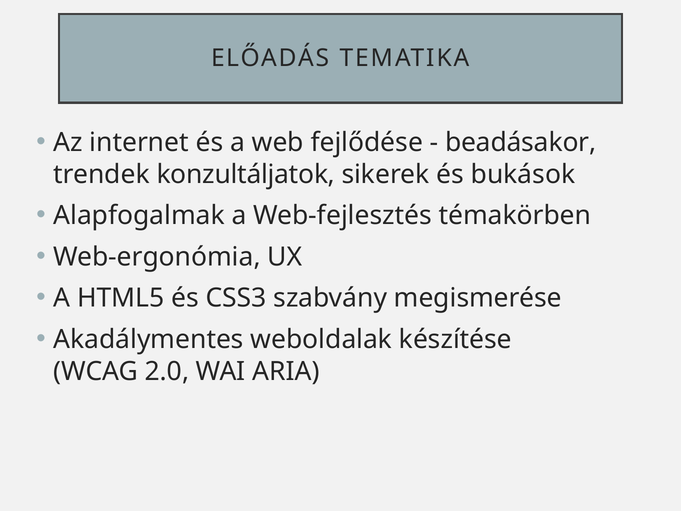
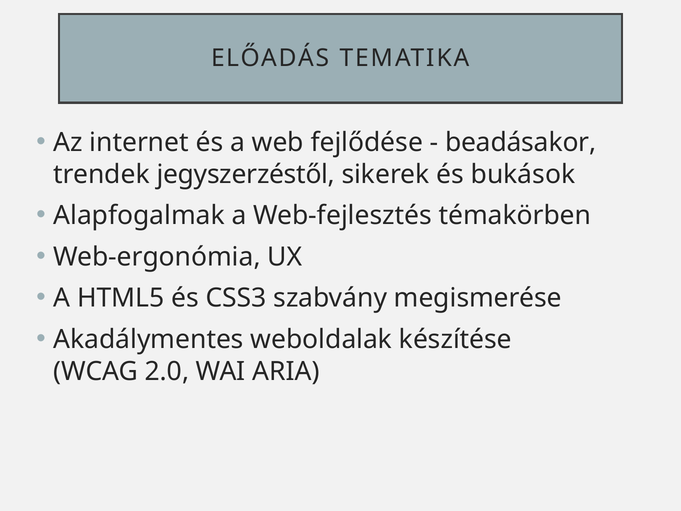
konzultáljatok: konzultáljatok -> jegyszerzéstől
